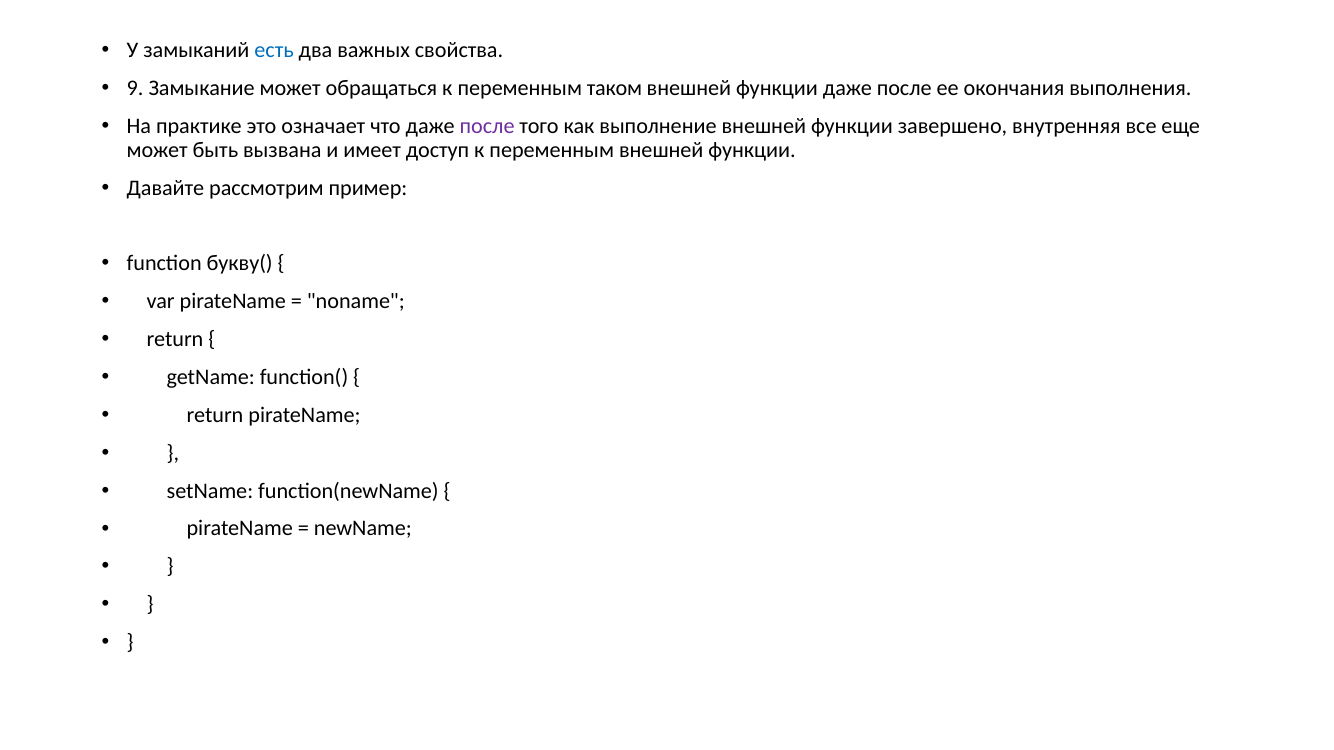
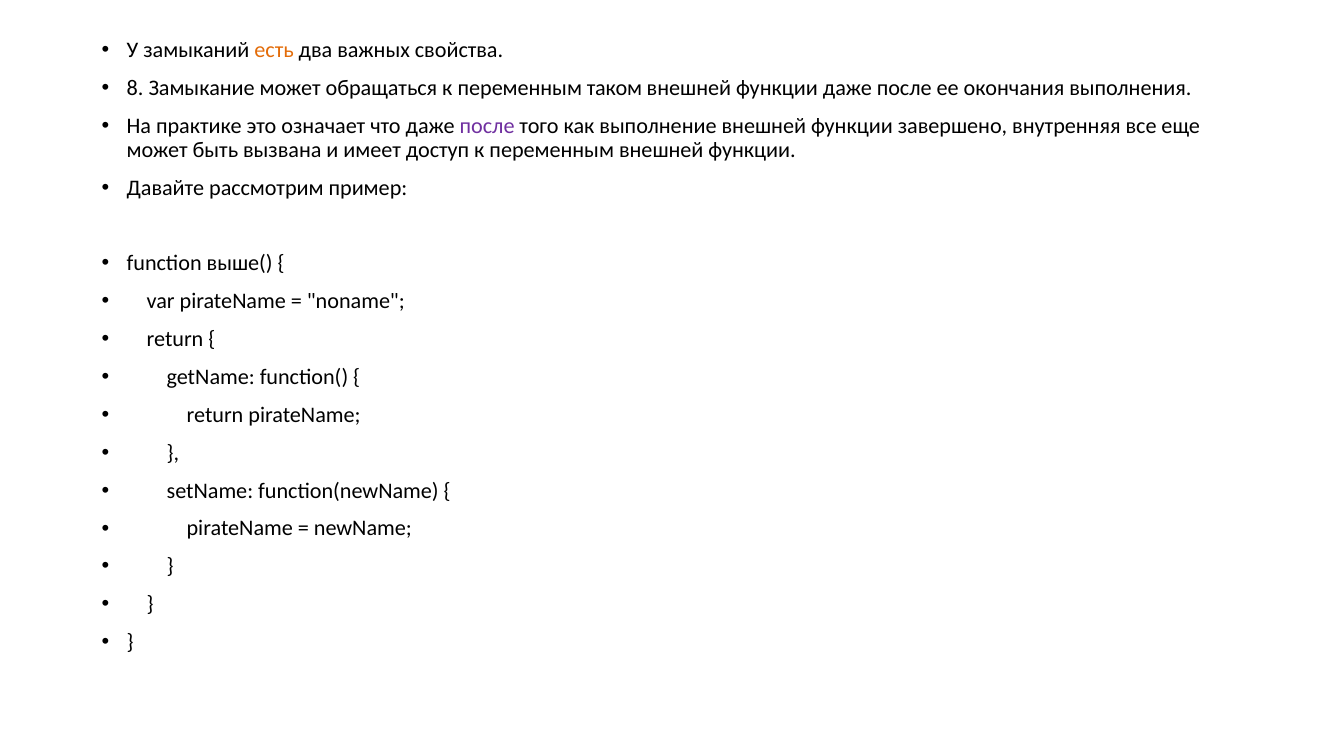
есть colour: blue -> orange
9: 9 -> 8
букву(: букву( -> выше(
